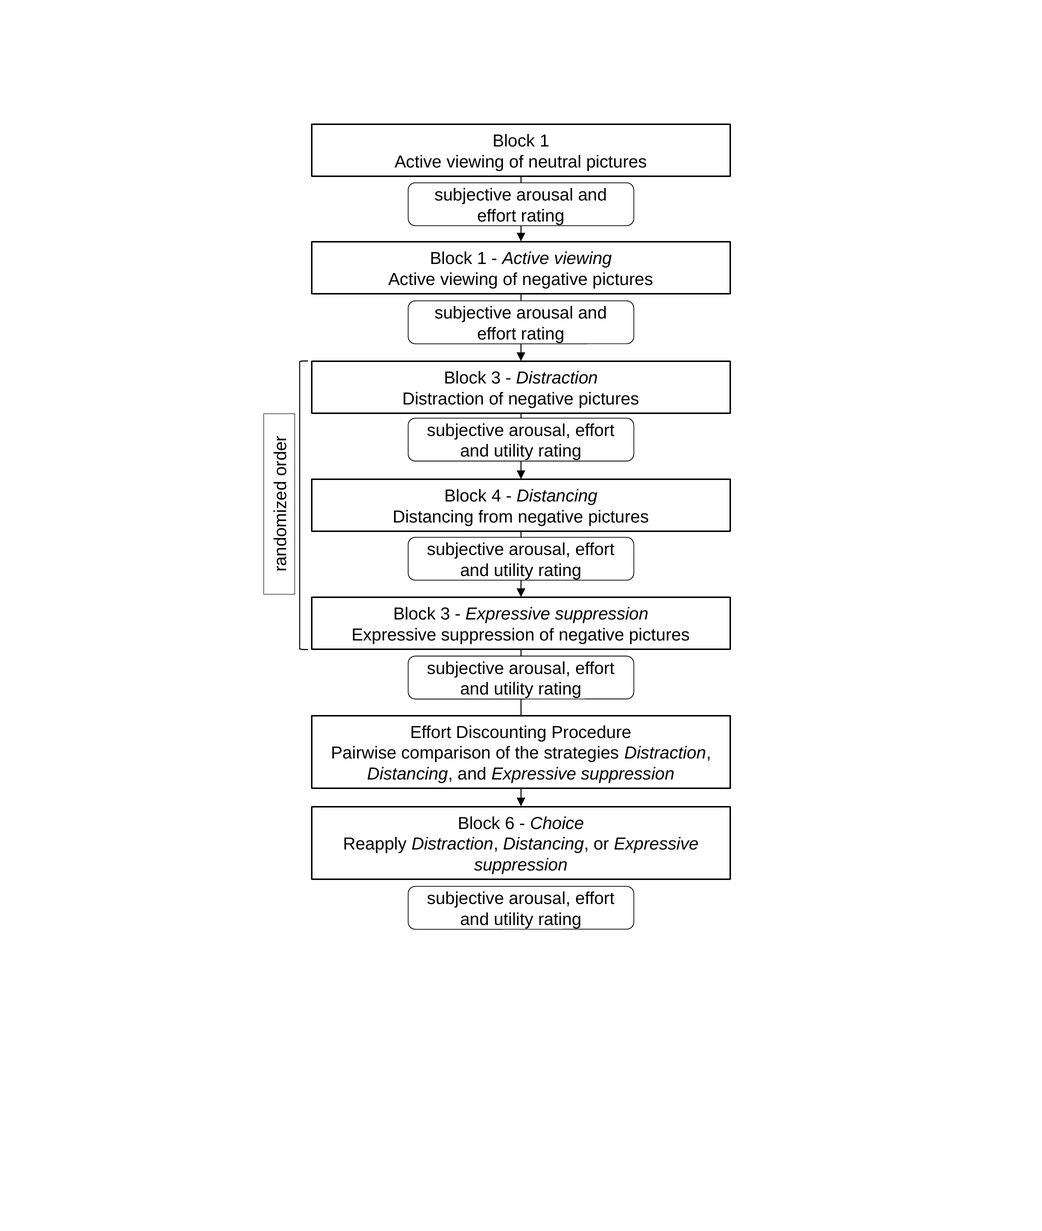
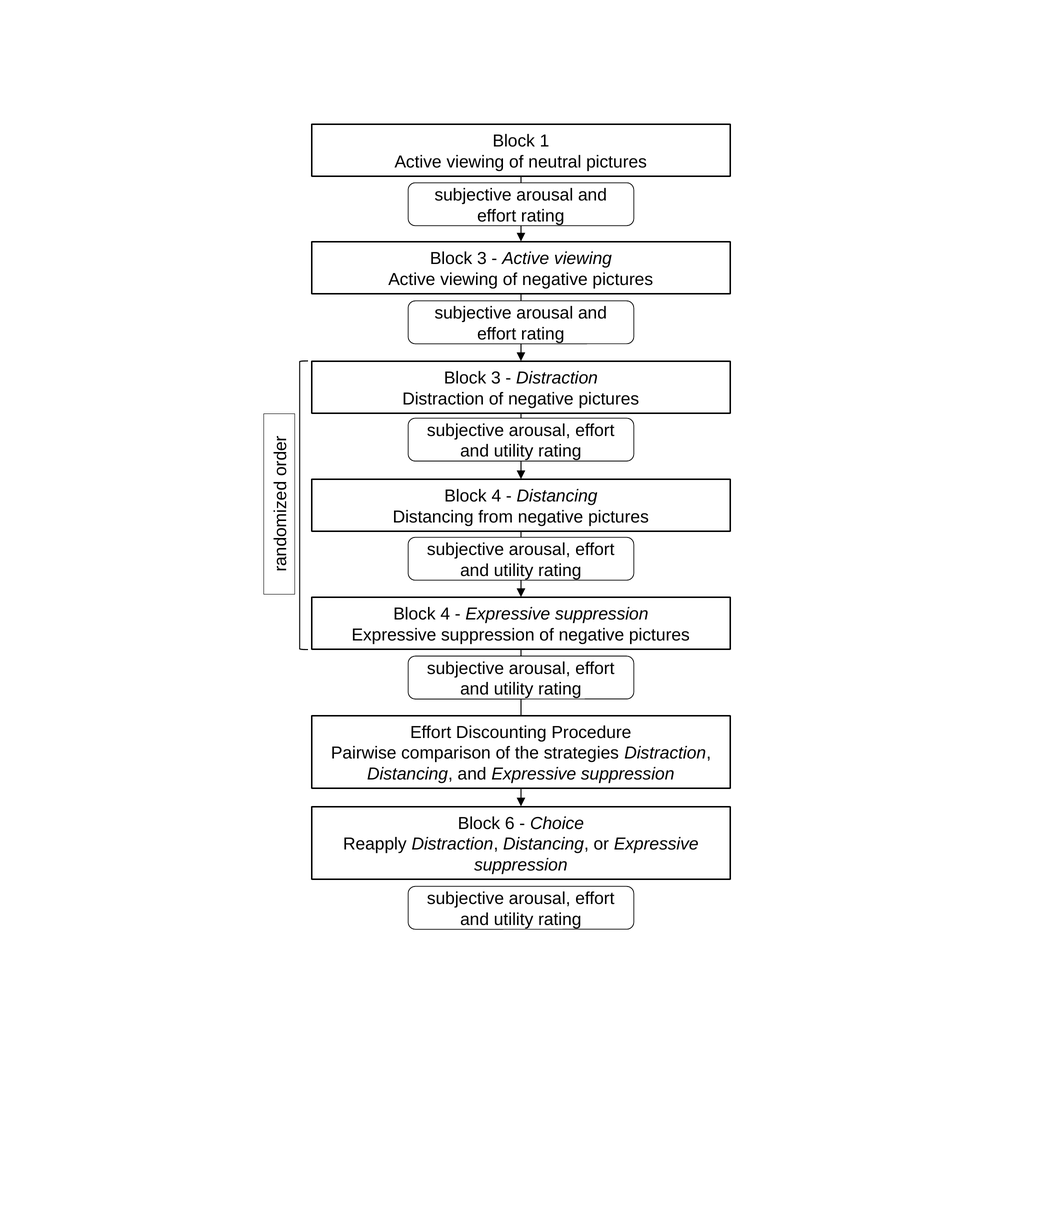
1 at (482, 258): 1 -> 3
3 at (445, 614): 3 -> 4
